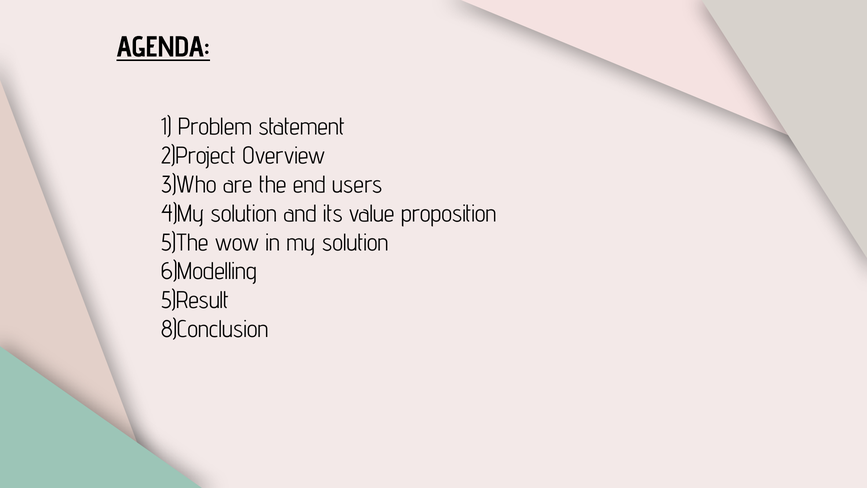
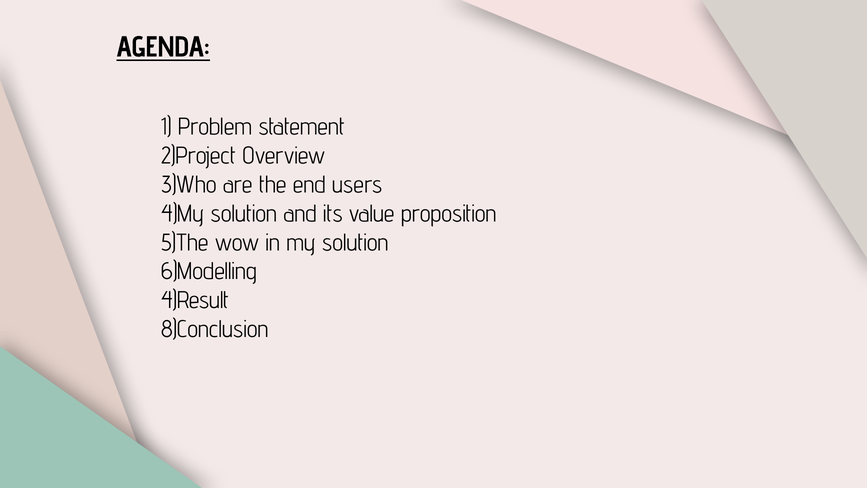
5)Result: 5)Result -> 4)Result
